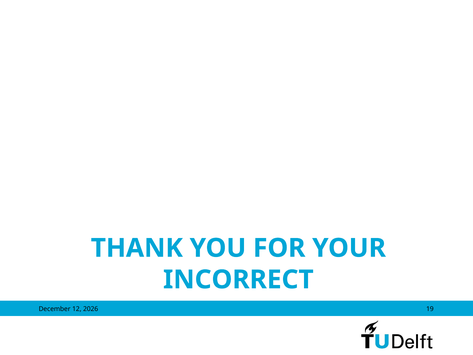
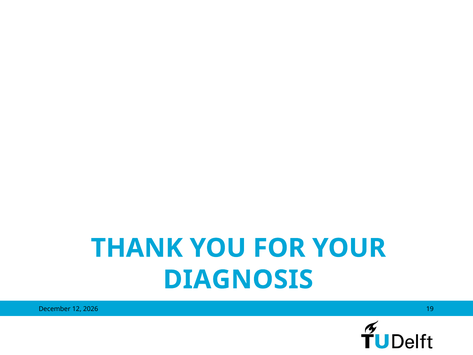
INCORRECT: INCORRECT -> DIAGNOSIS
